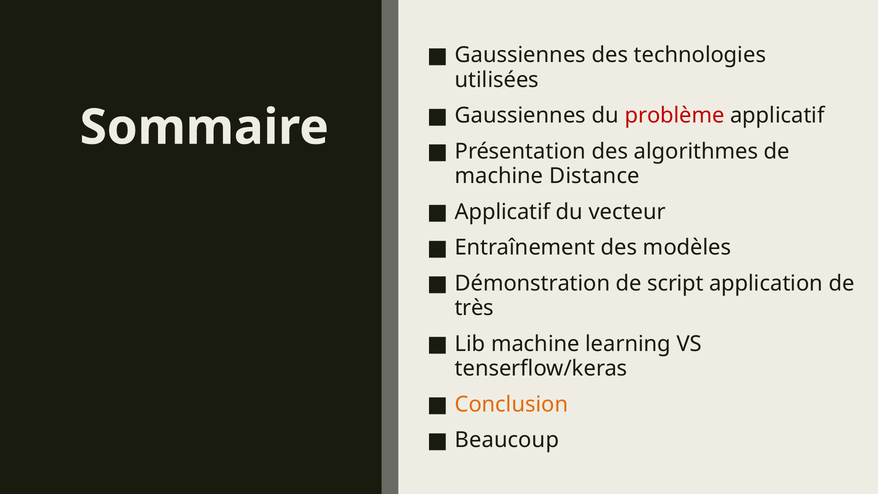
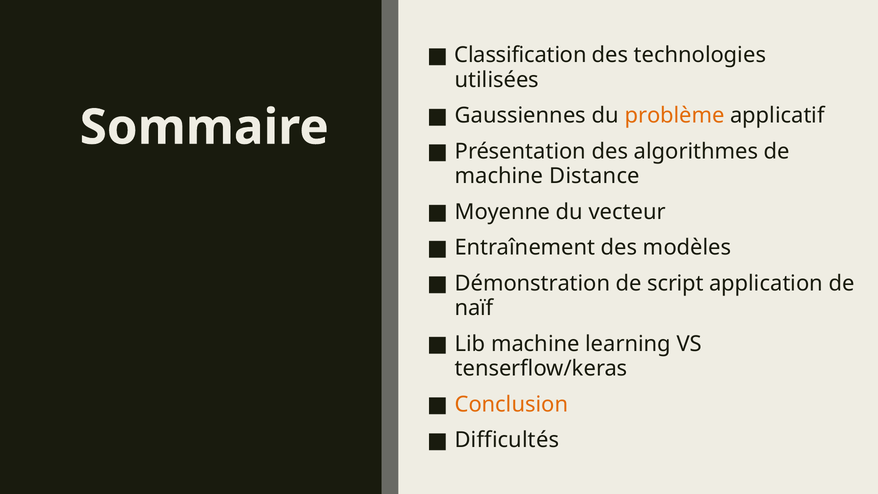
Gaussiennes at (520, 55): Gaussiennes -> Classification
problème colour: red -> orange
Applicatif at (503, 212): Applicatif -> Moyenne
très: très -> naïf
Beaucoup: Beaucoup -> Difficultés
